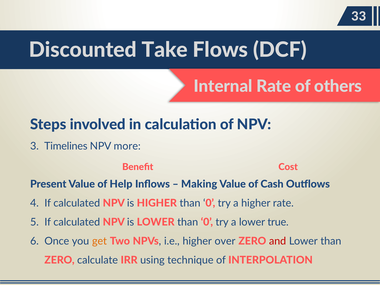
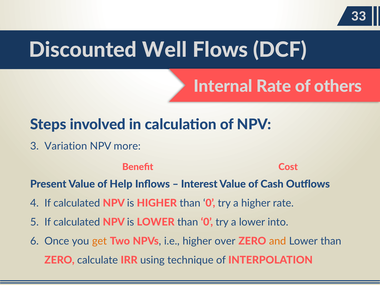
Take: Take -> Well
Timelines: Timelines -> Variation
Making: Making -> Interest
true: true -> into
and colour: red -> orange
